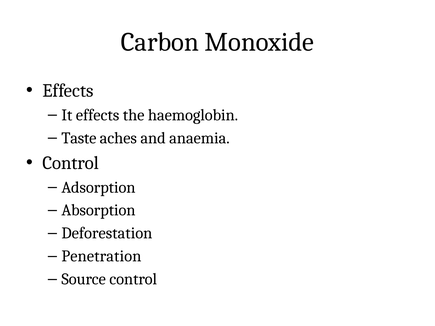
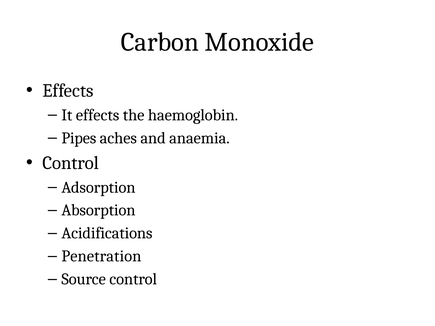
Taste: Taste -> Pipes
Deforestation: Deforestation -> Acidifications
